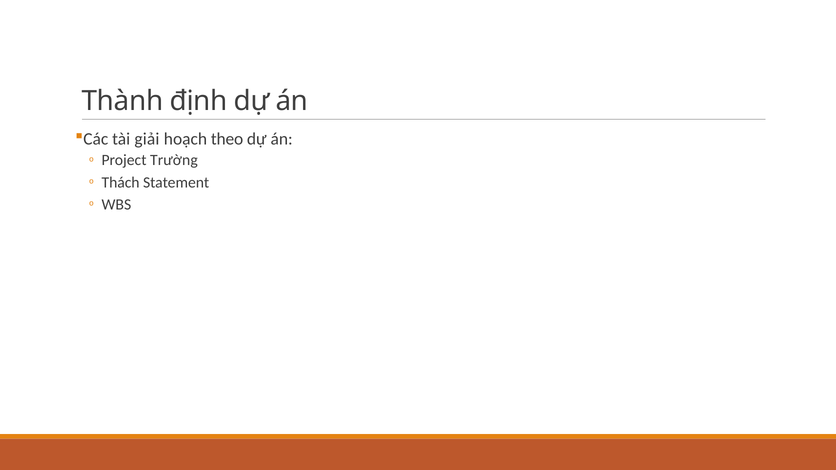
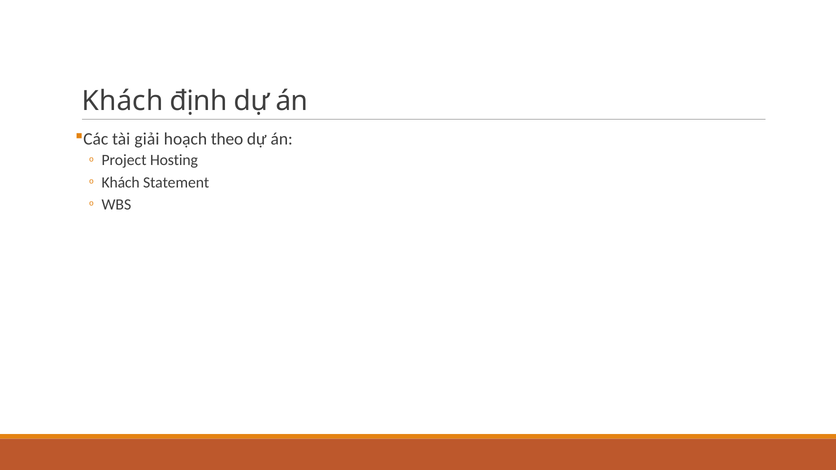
Thành at (123, 101): Thành -> Khách
Trường: Trường -> Hosting
Thách at (121, 183): Thách -> Khách
